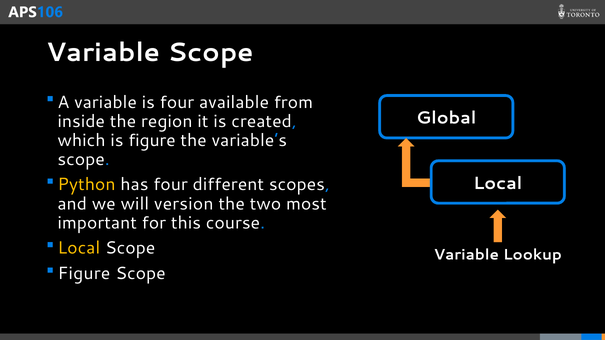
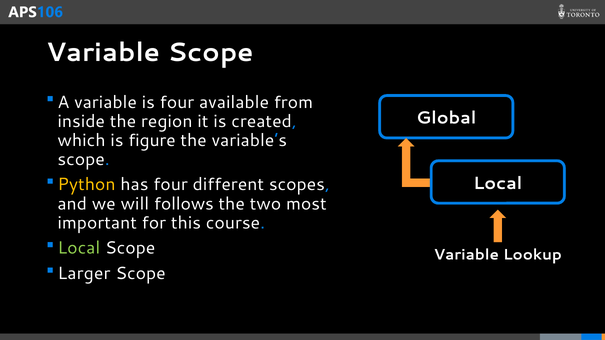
version: version -> follows
Local at (79, 248) colour: yellow -> light green
Figure at (84, 274): Figure -> Larger
